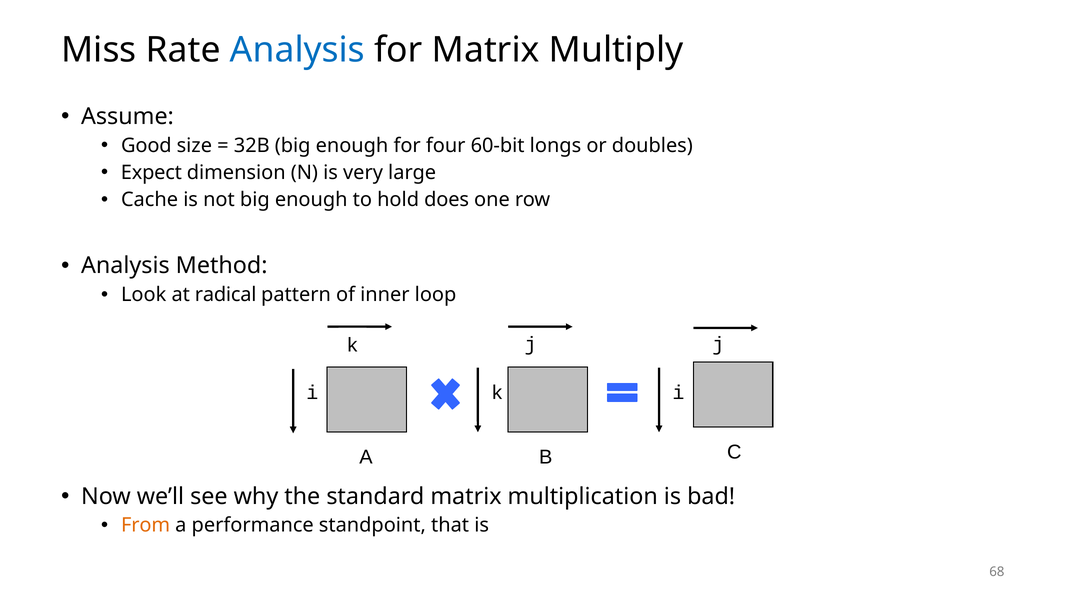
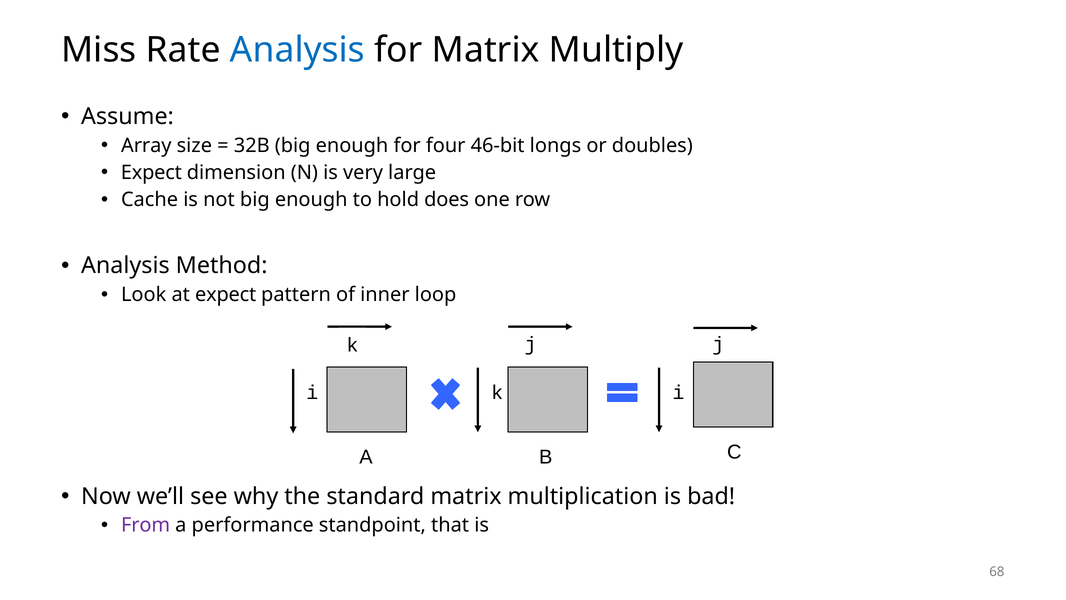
Good: Good -> Array
60-bit: 60-bit -> 46-bit
at radical: radical -> expect
From colour: orange -> purple
